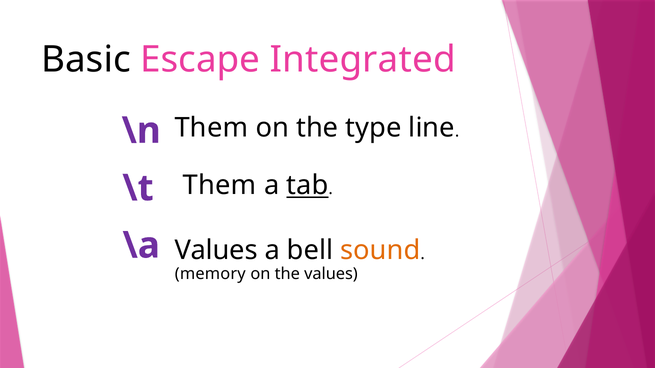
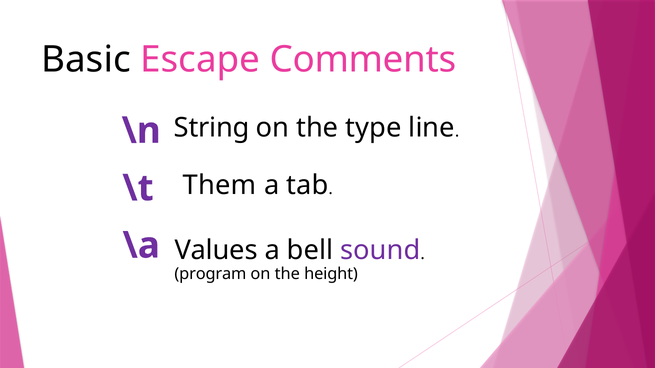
Integrated: Integrated -> Comments
Them at (211, 128): Them -> String
tab underline: present -> none
sound colour: orange -> purple
memory: memory -> program
the values: values -> height
